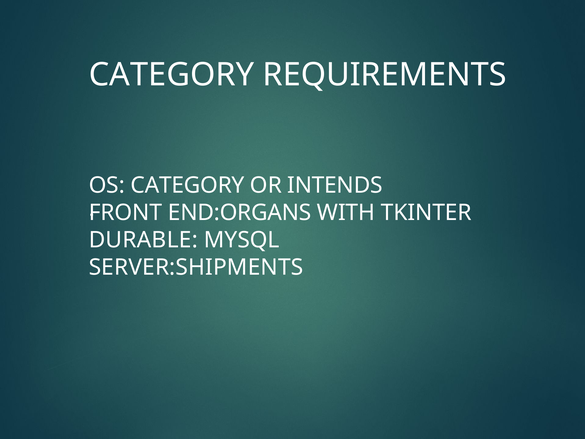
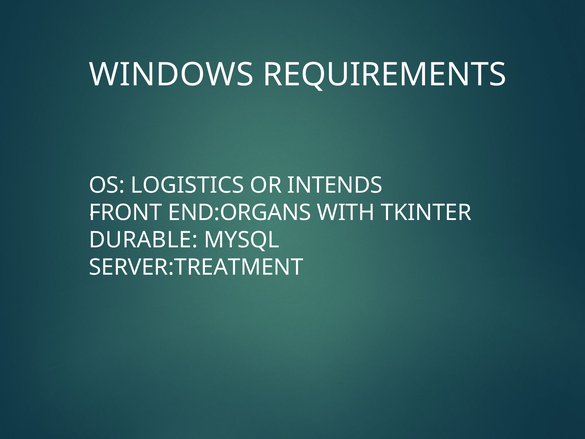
CATEGORY at (171, 75): CATEGORY -> WINDOWS
OS CATEGORY: CATEGORY -> LOGISTICS
SERVER:SHIPMENTS: SERVER:SHIPMENTS -> SERVER:TREATMENT
